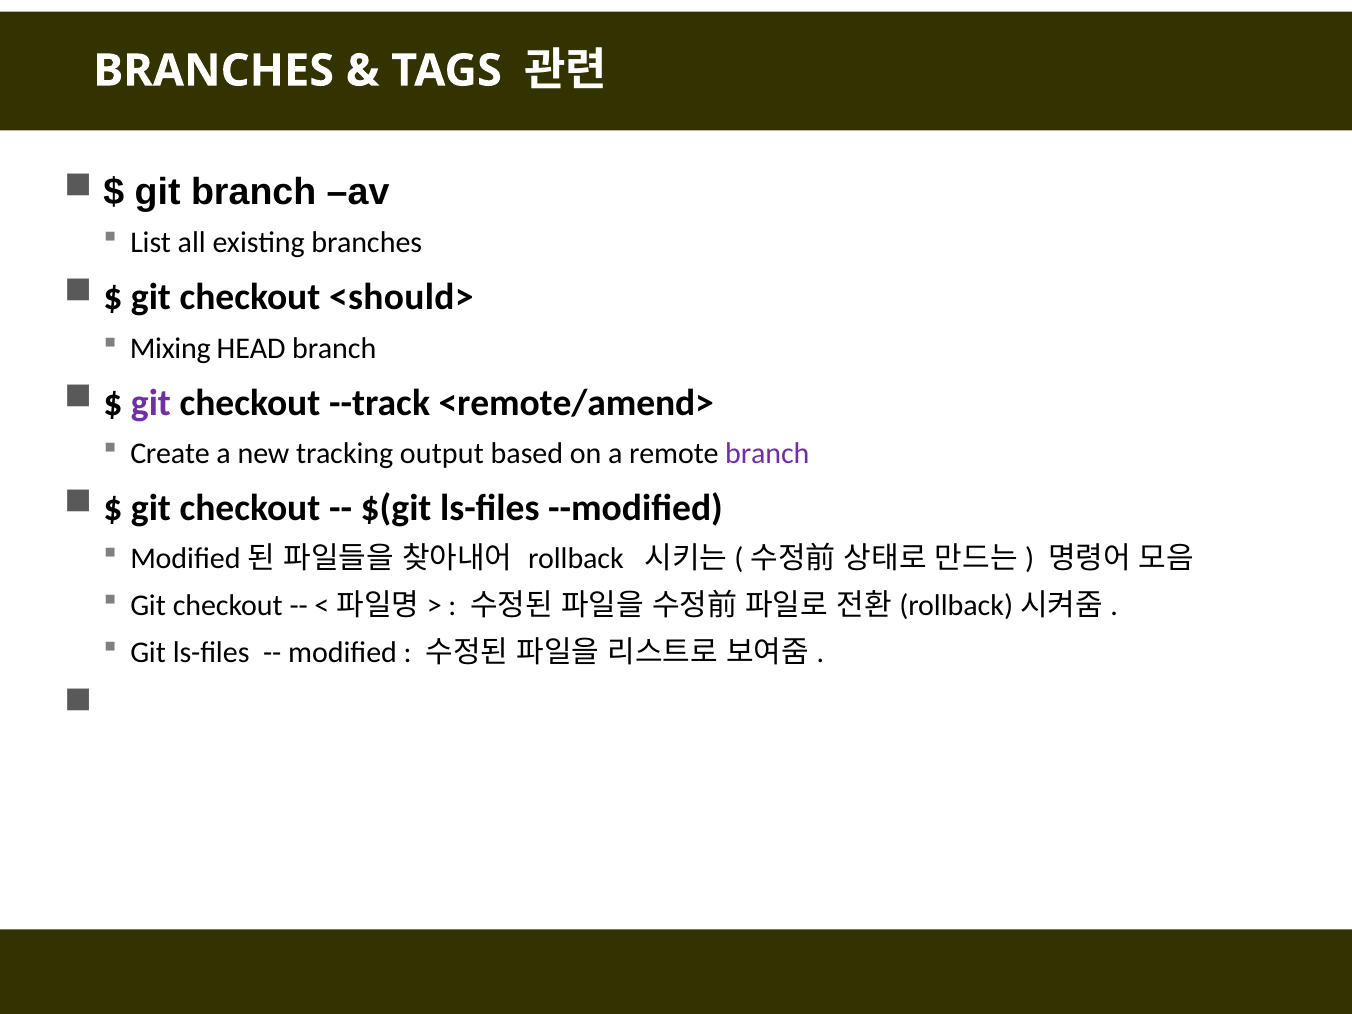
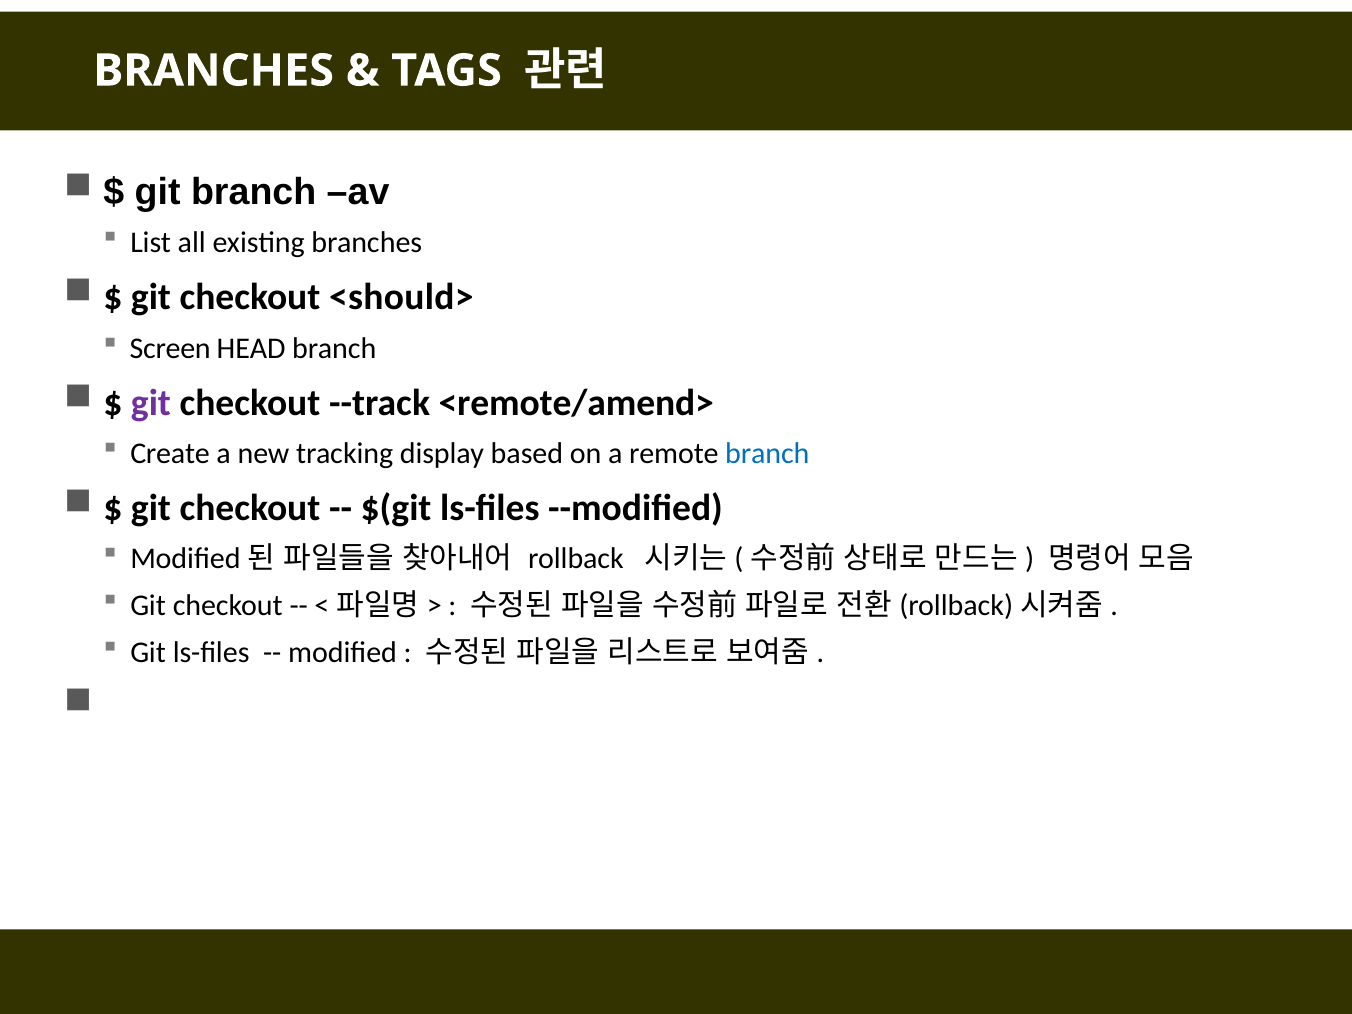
Mixing: Mixing -> Screen
output: output -> display
branch at (767, 454) colour: purple -> blue
